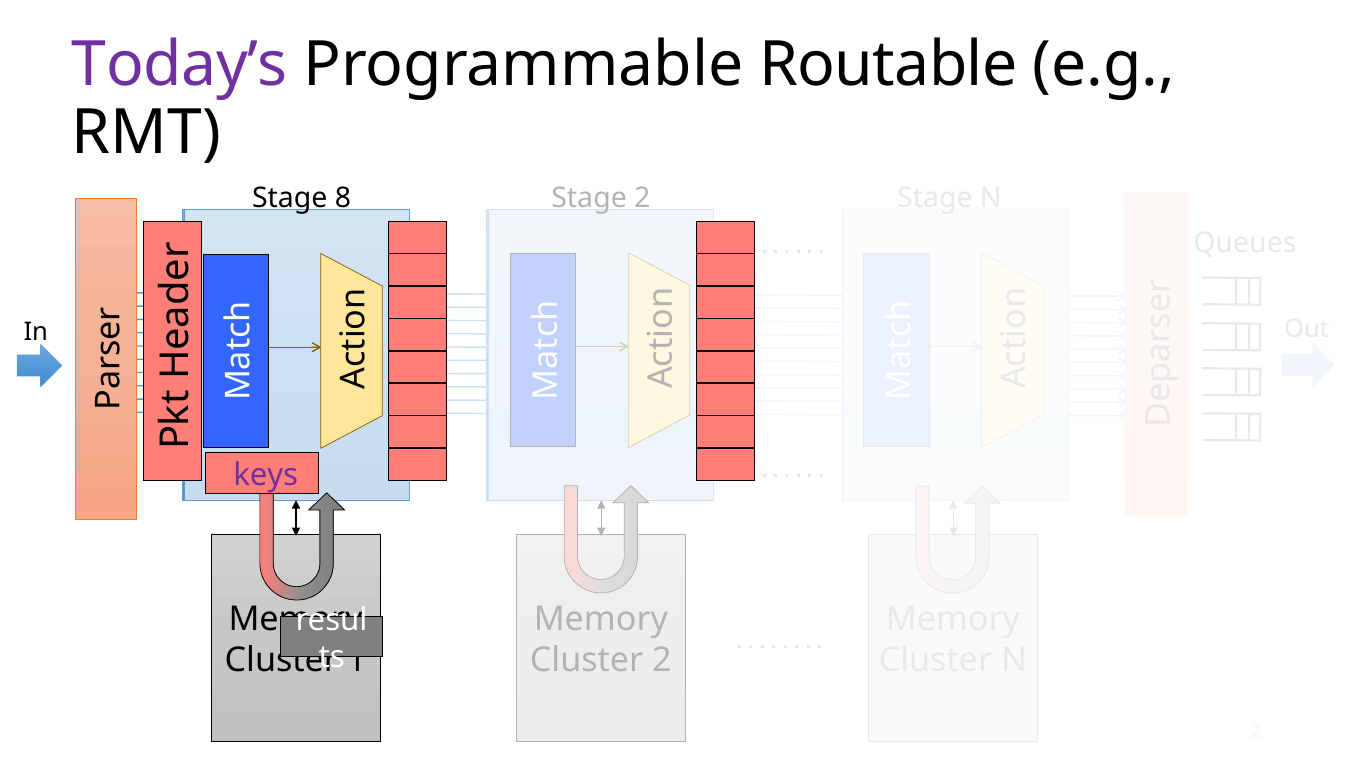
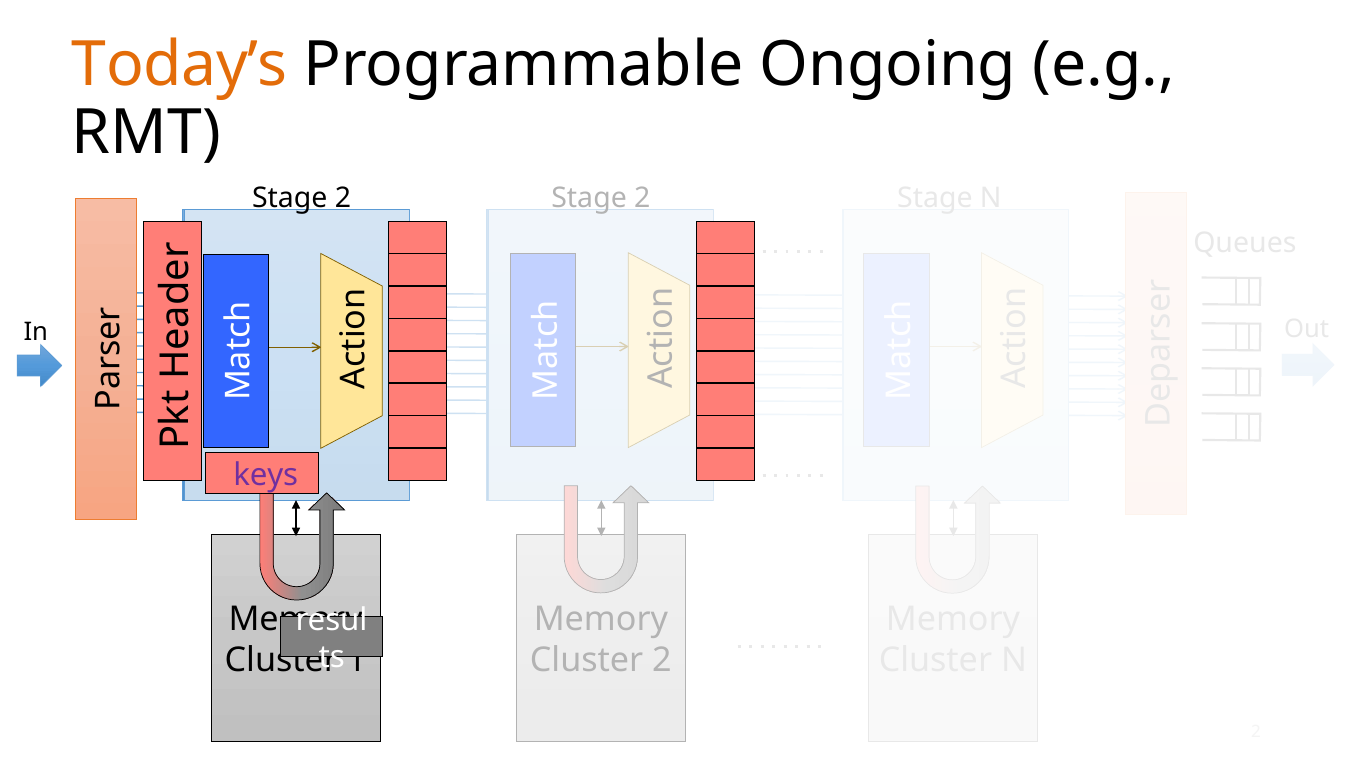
Today’s colour: purple -> orange
Routable: Routable -> Ongoing
8 at (343, 198): 8 -> 2
